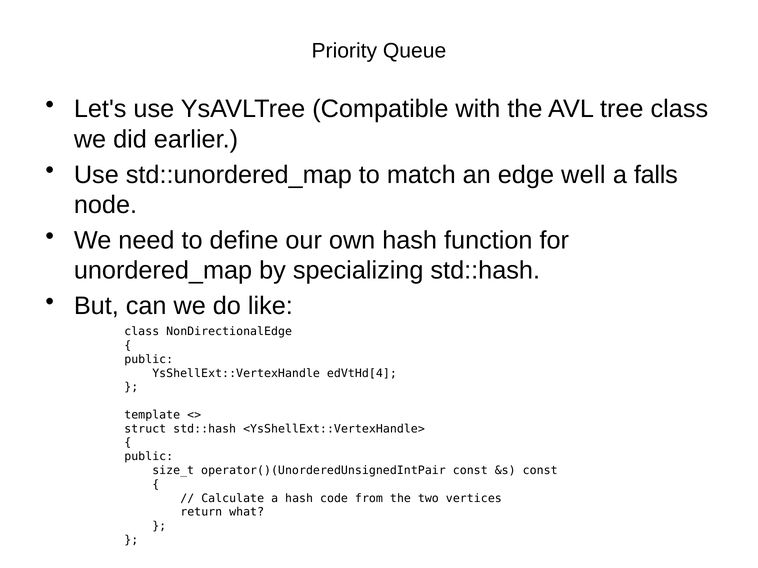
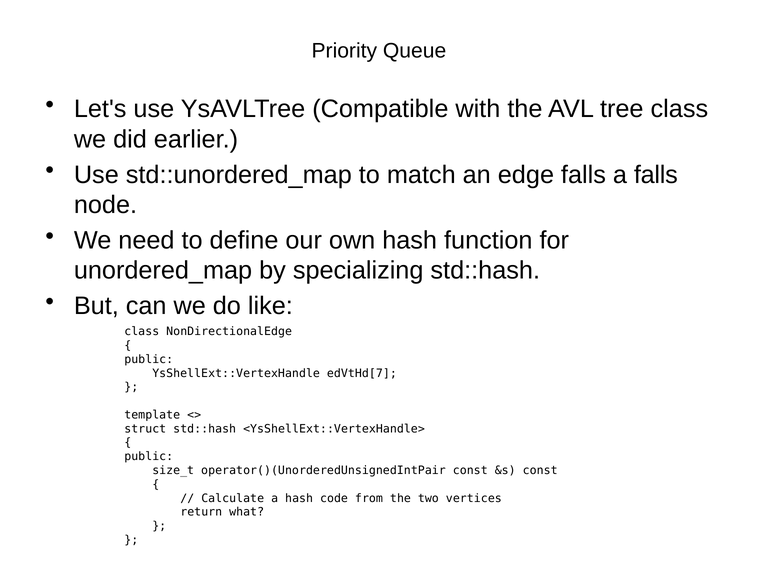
edge well: well -> falls
edVtHd[4: edVtHd[4 -> edVtHd[7
